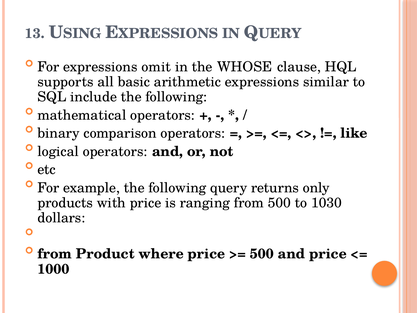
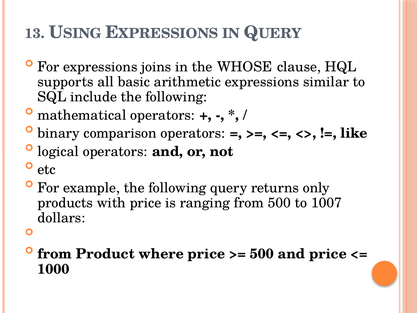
omit: omit -> joins
1030: 1030 -> 1007
